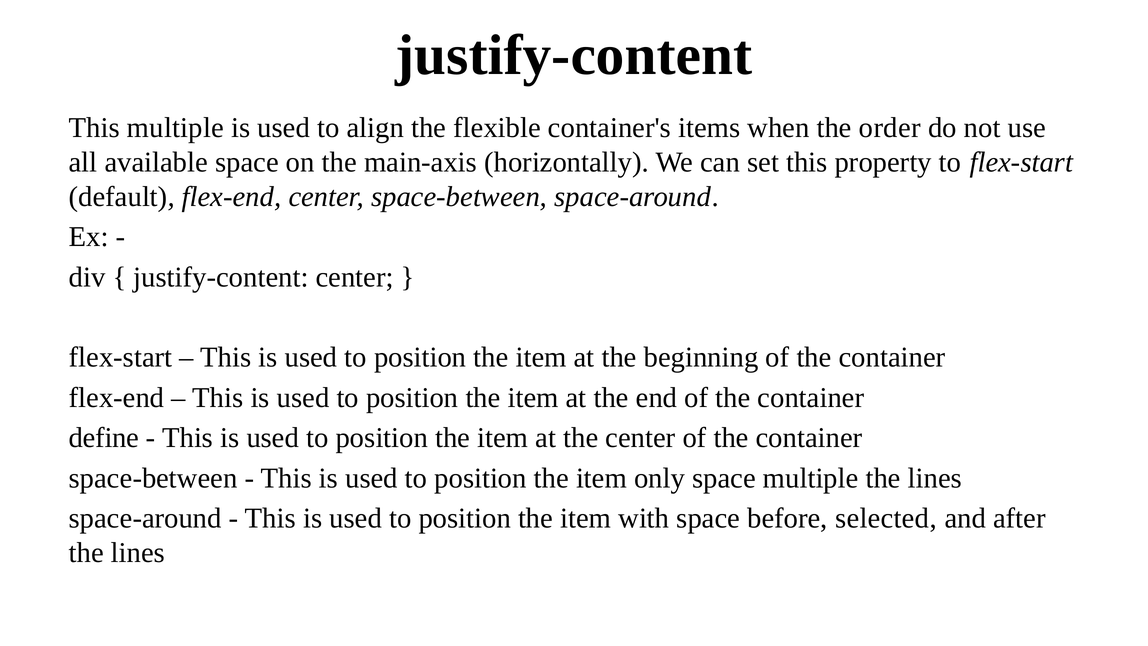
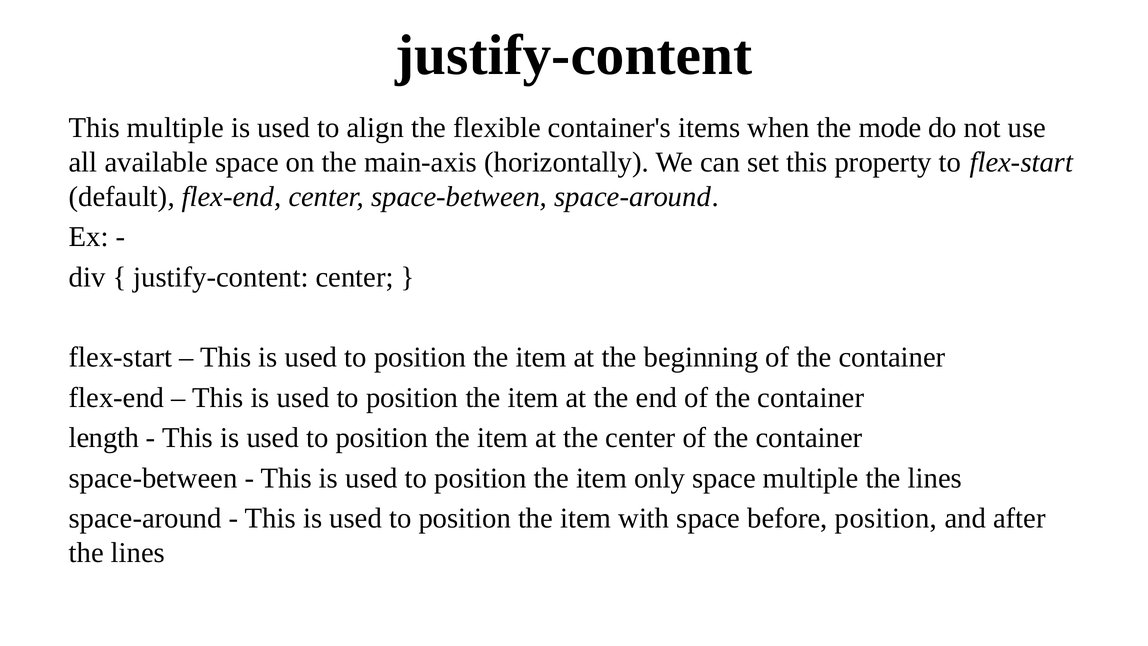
order: order -> mode
define: define -> length
before selected: selected -> position
